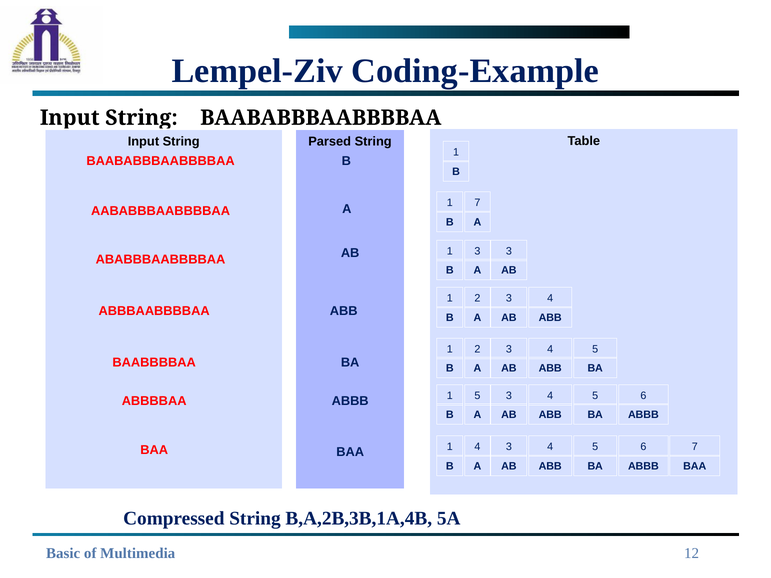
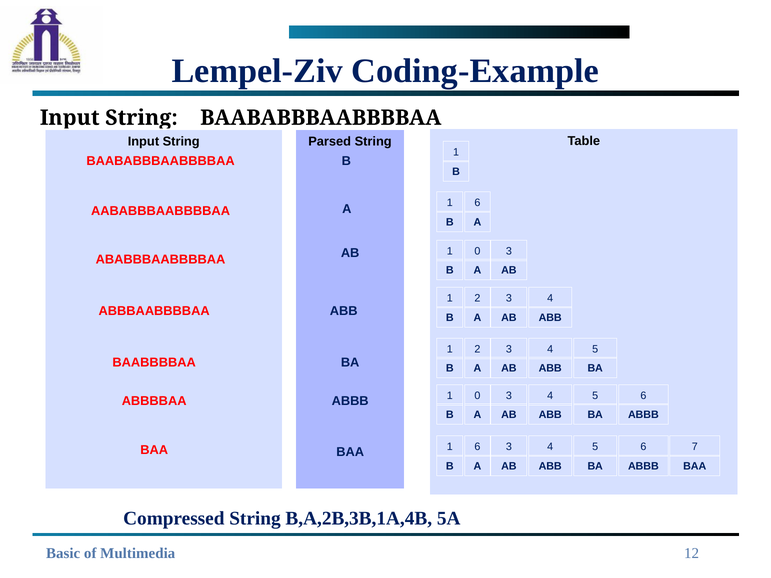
A 7: 7 -> 6
AB 3: 3 -> 0
ABBB 5: 5 -> 0
BAA 4: 4 -> 6
